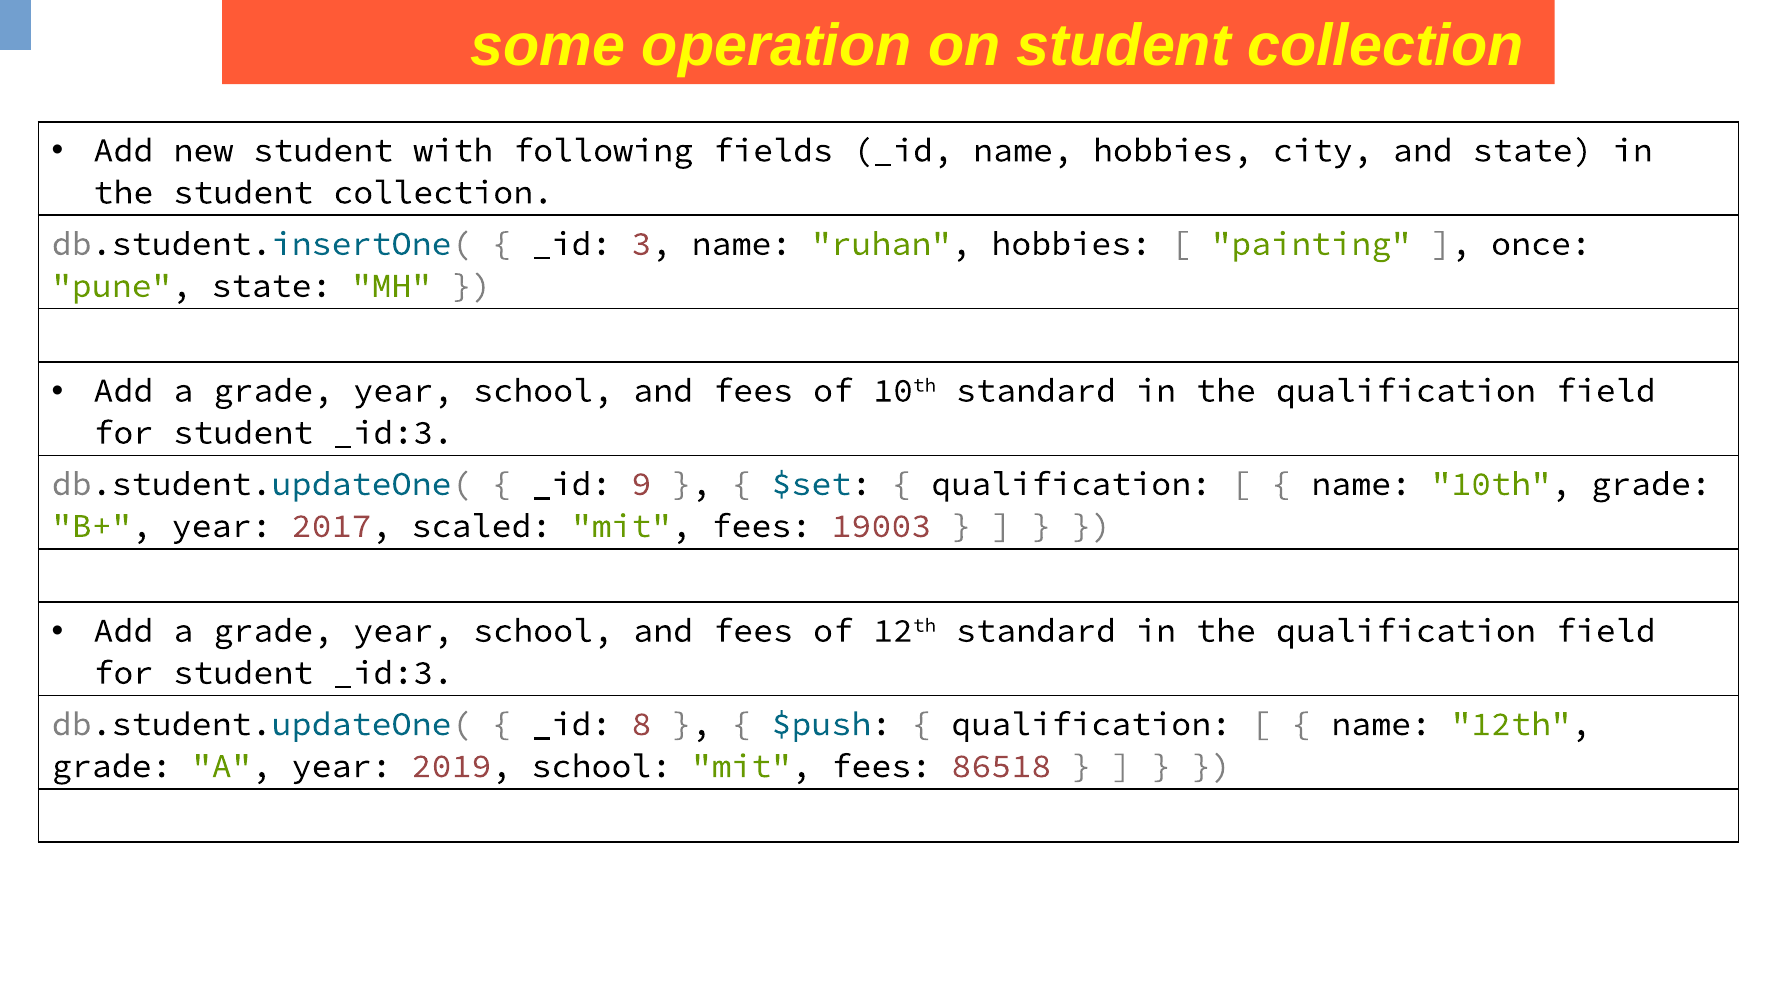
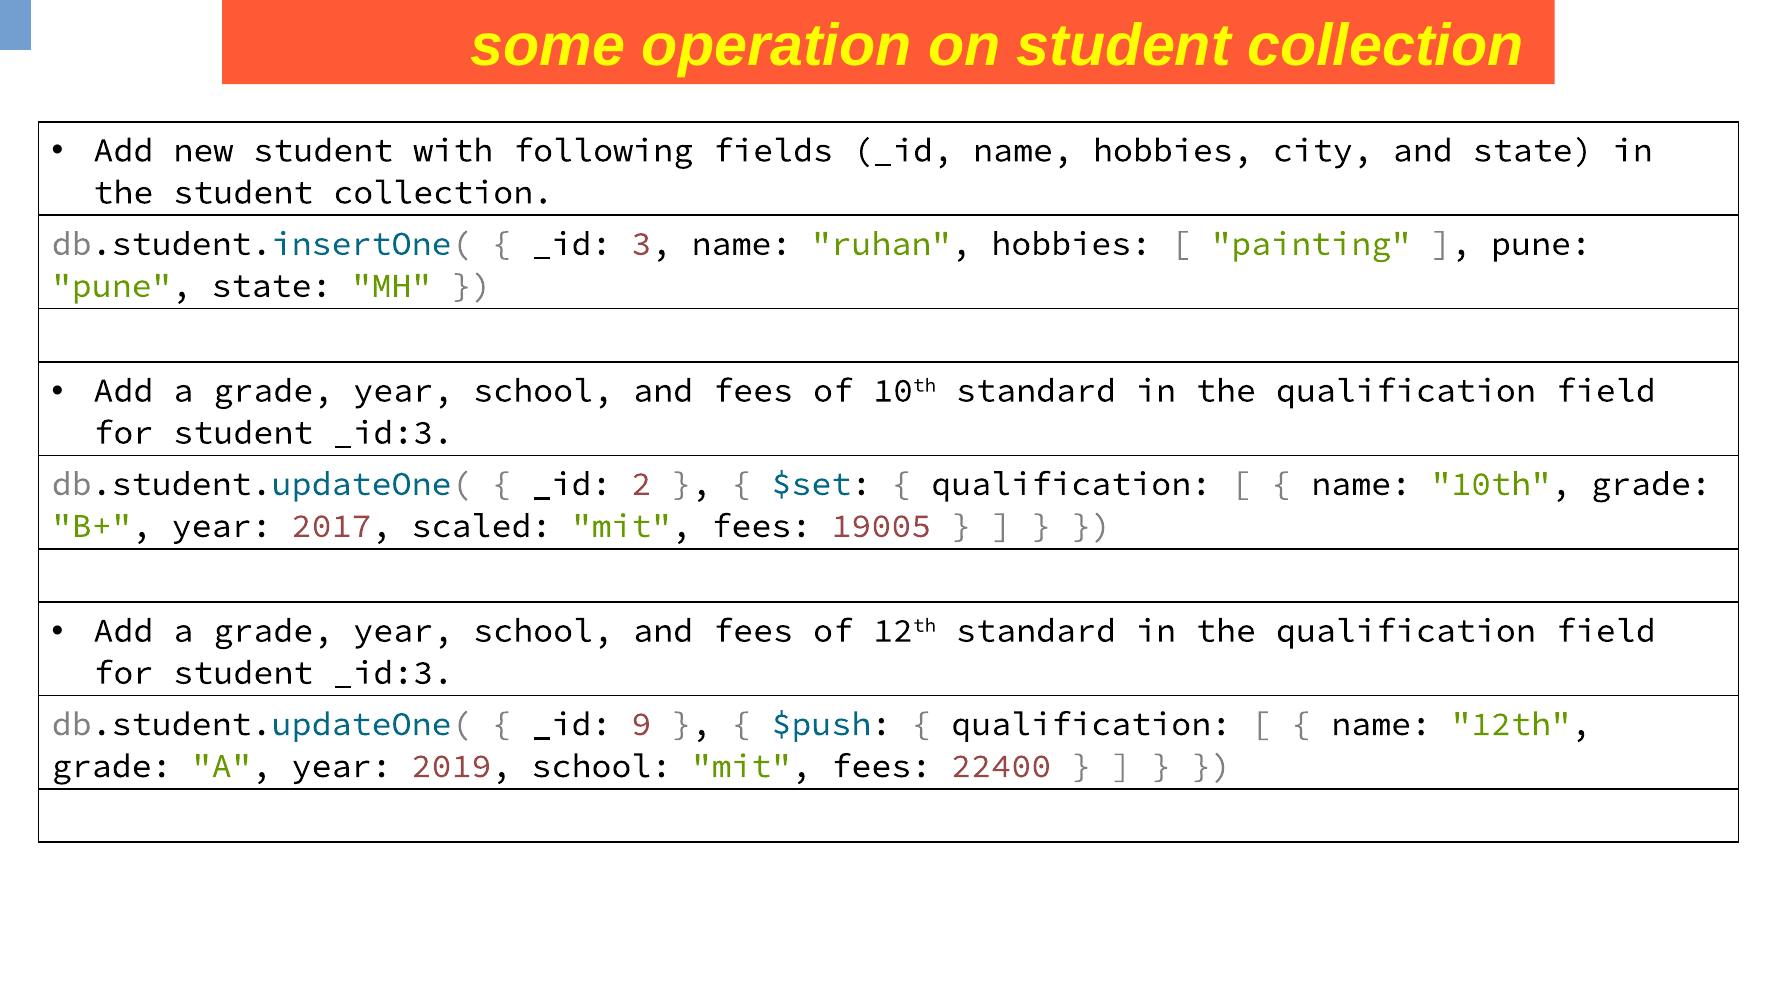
once at (1541, 244): once -> pune
9: 9 -> 2
19003: 19003 -> 19005
8: 8 -> 9
86518: 86518 -> 22400
